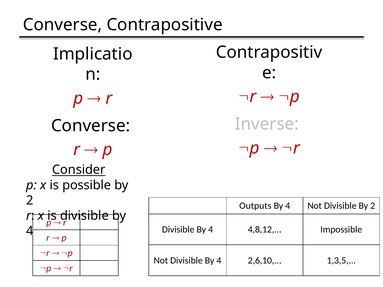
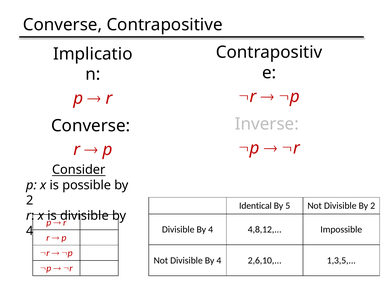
Outputs: Outputs -> Identical
4 at (288, 206): 4 -> 5
